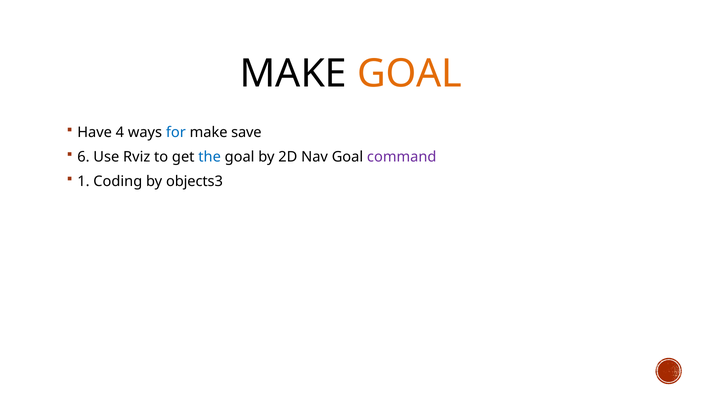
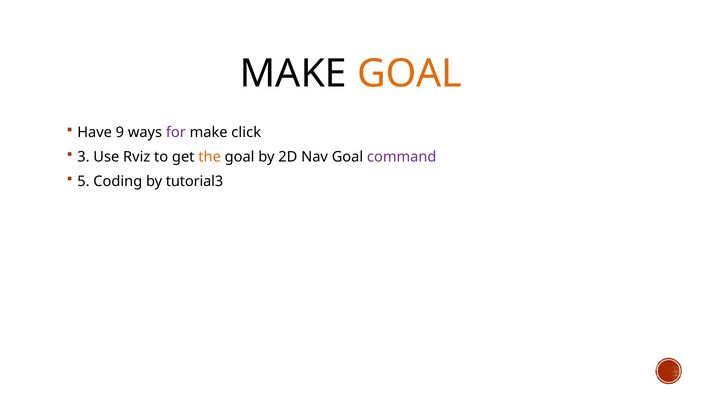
4: 4 -> 9
for colour: blue -> purple
save: save -> click
6: 6 -> 3
the colour: blue -> orange
1: 1 -> 5
objects3: objects3 -> tutorial3
